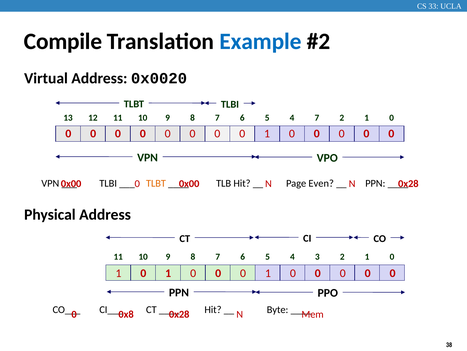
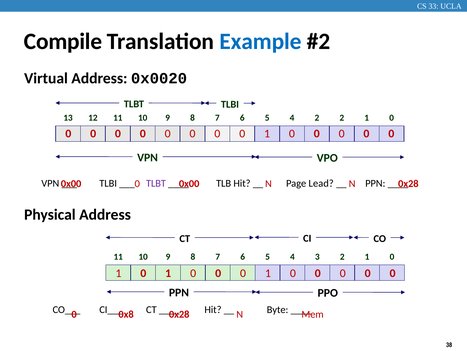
4 7: 7 -> 2
TLBT at (156, 183) colour: orange -> purple
Even: Even -> Lead
